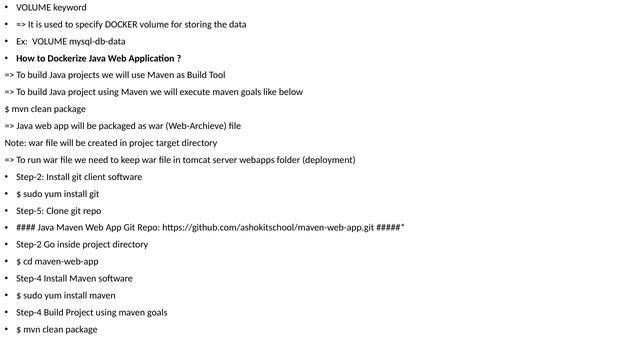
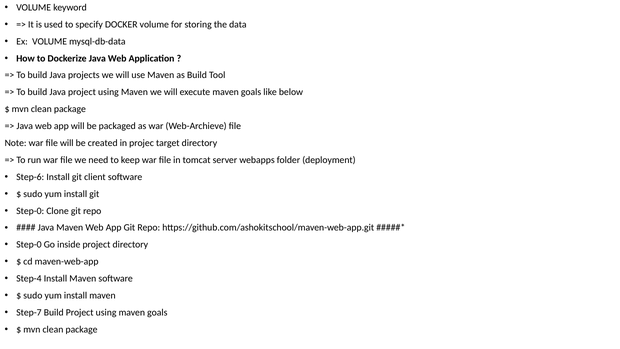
Step-2 at (30, 177): Step-2 -> Step-6
Step-5 at (30, 211): Step-5 -> Step-0
Step-2 at (29, 245): Step-2 -> Step-0
Step-4 at (29, 312): Step-4 -> Step-7
